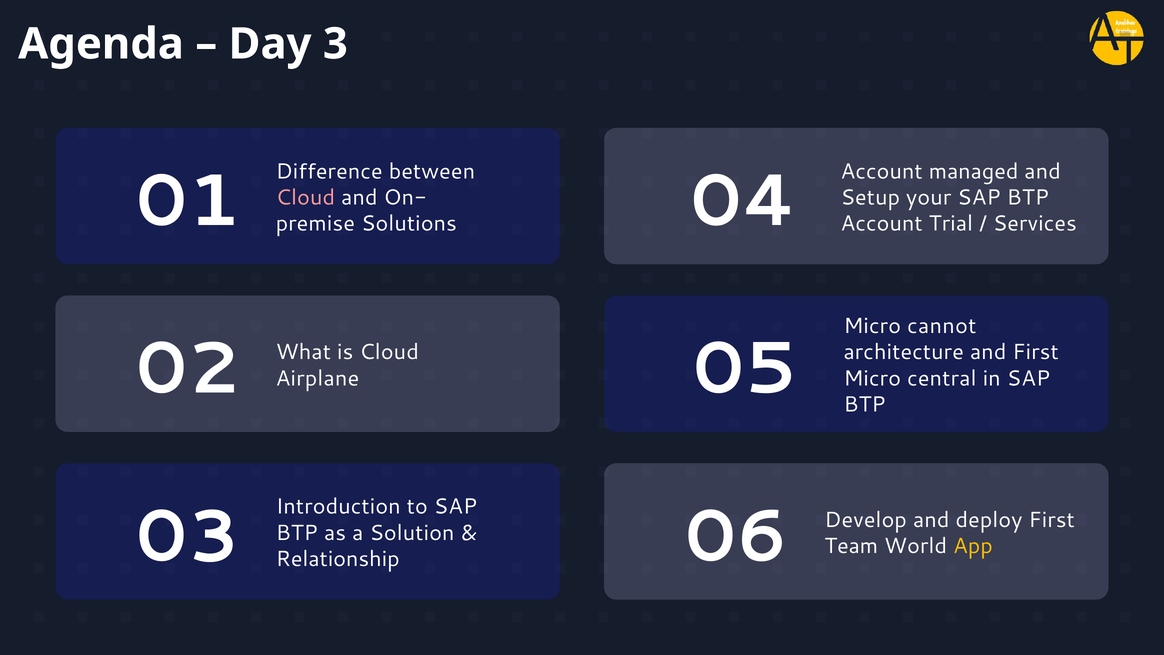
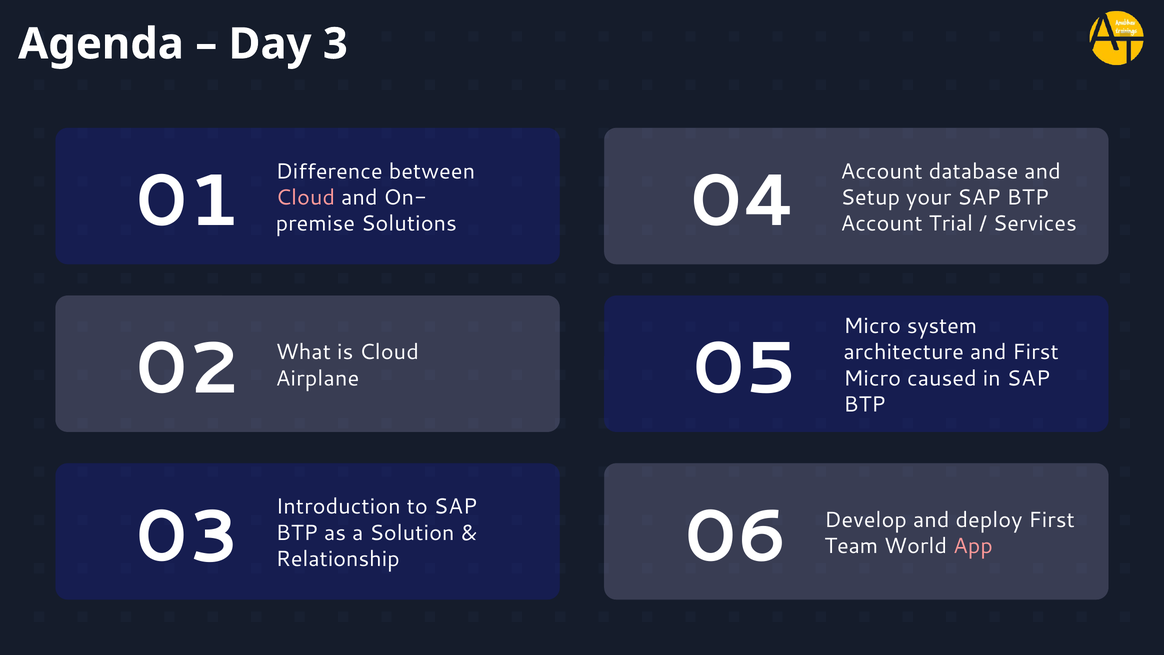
managed: managed -> database
cannot: cannot -> system
central: central -> caused
App colour: yellow -> pink
